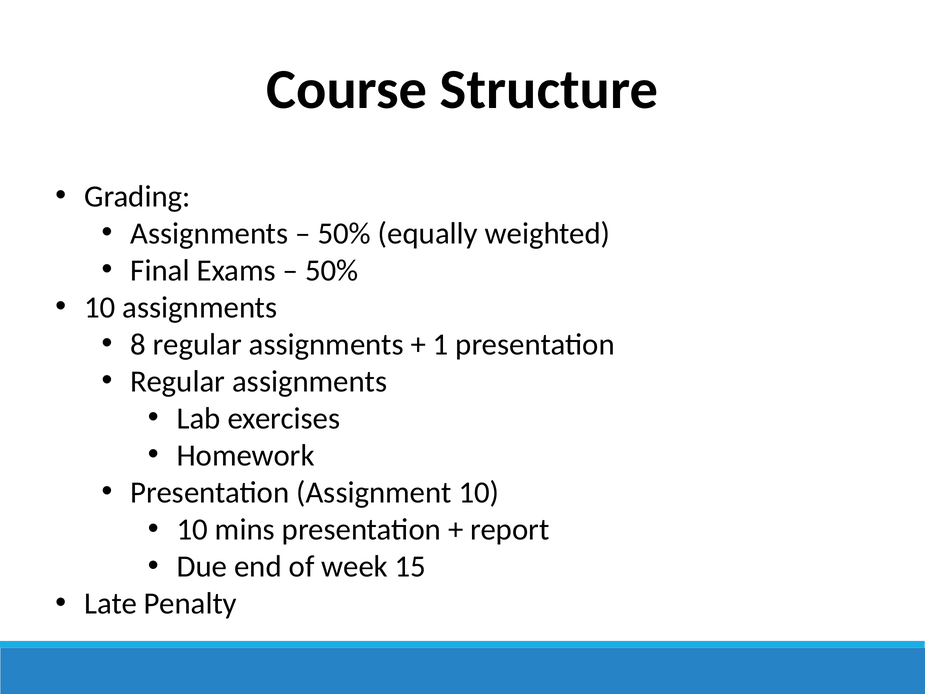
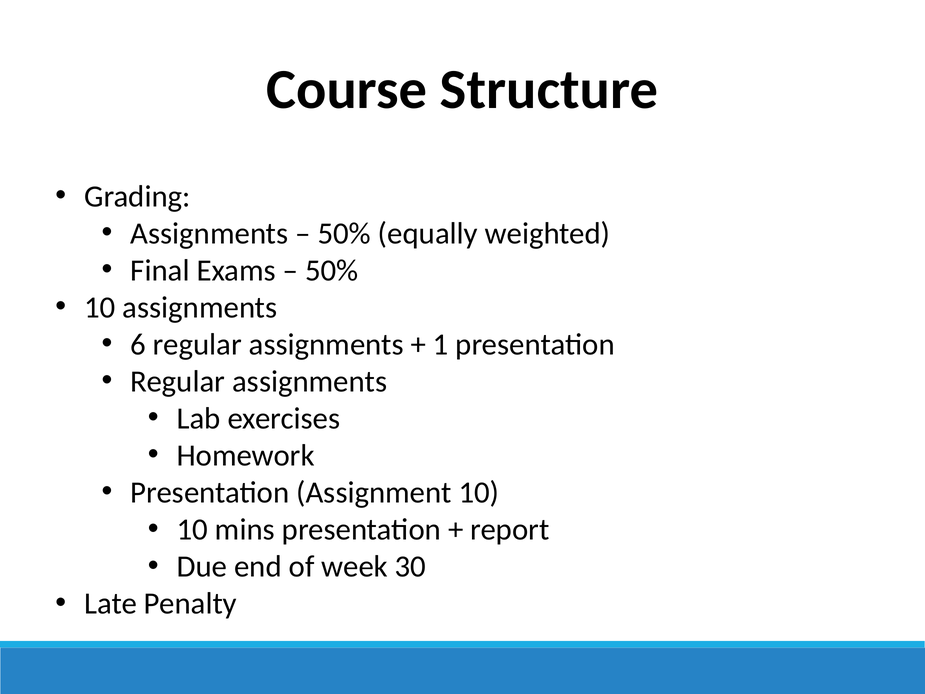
8: 8 -> 6
15: 15 -> 30
